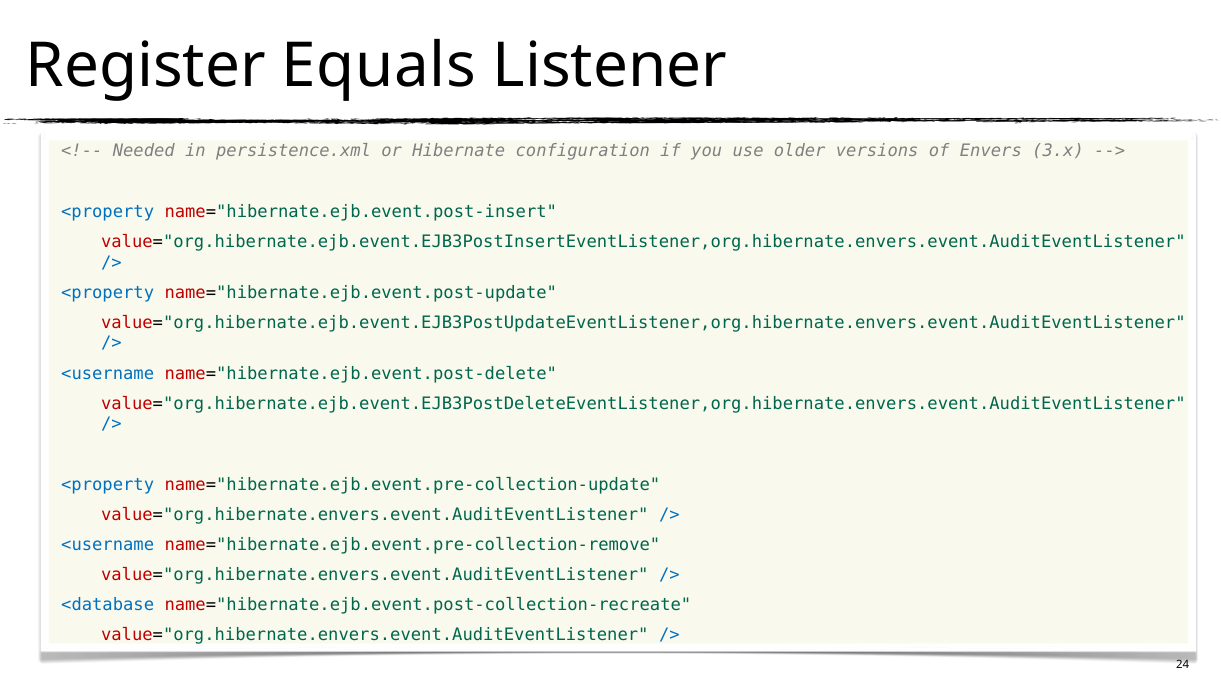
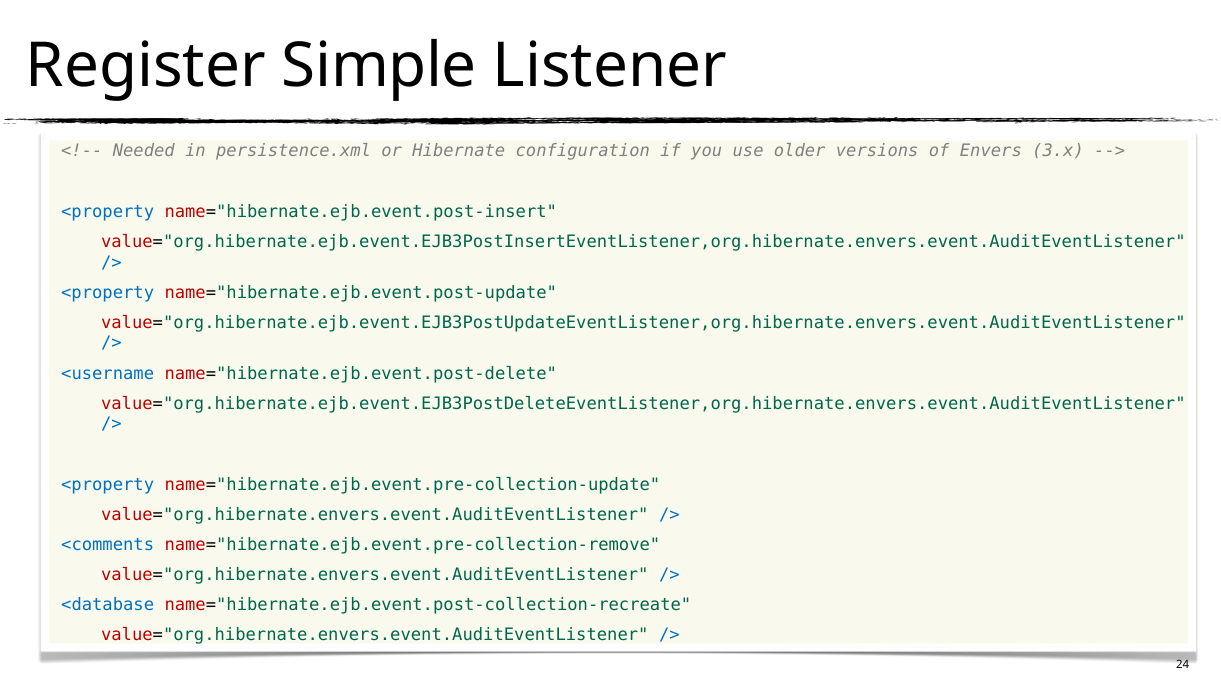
Equals: Equals -> Simple
<username at (108, 545): <username -> <comments
